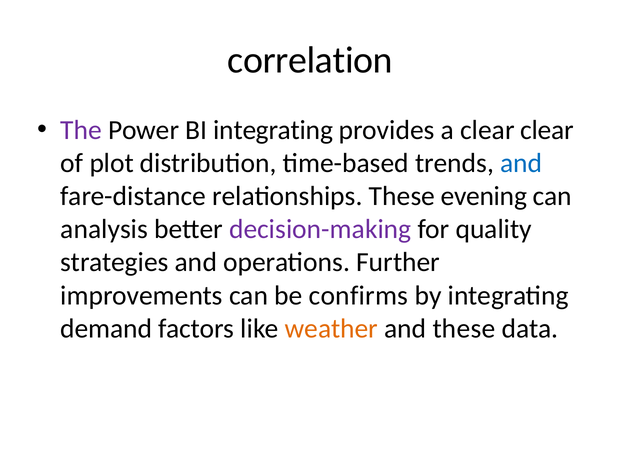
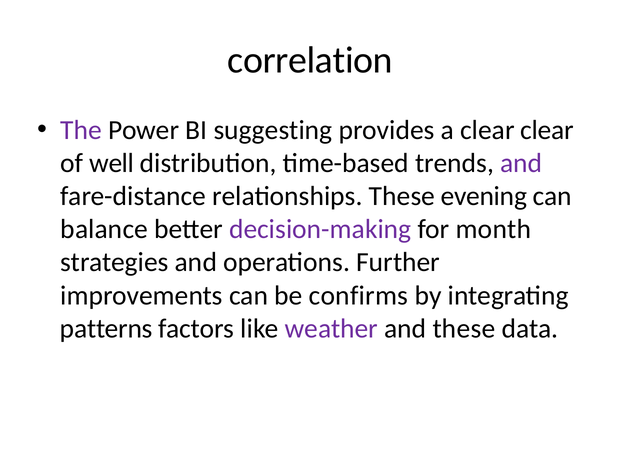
BI integrating: integrating -> suggesting
plot: plot -> well
and at (521, 163) colour: blue -> purple
analysis: analysis -> balance
quality: quality -> month
demand: demand -> patterns
weather colour: orange -> purple
